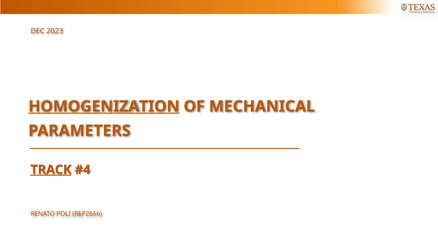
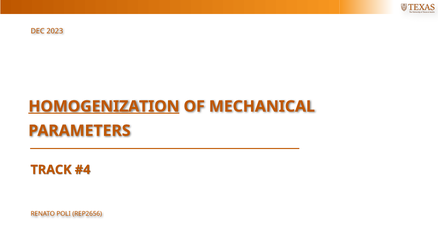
TRACK underline: present -> none
